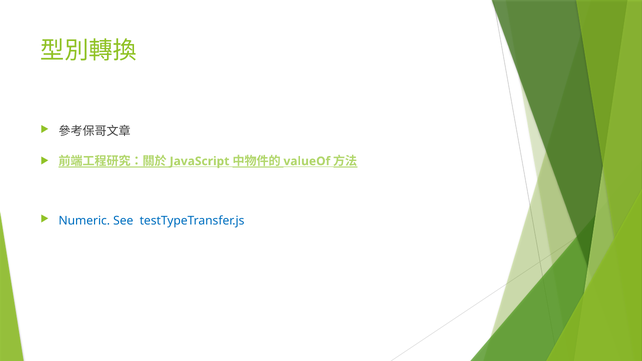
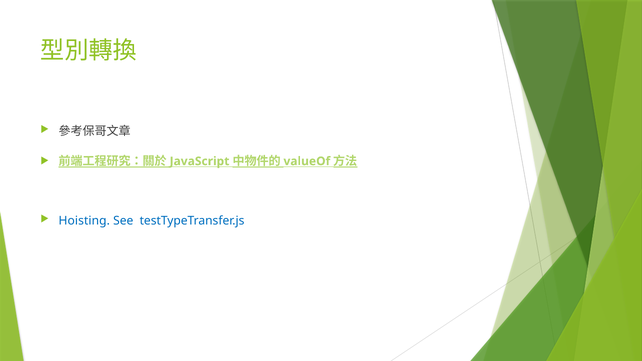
Numeric: Numeric -> Hoisting
